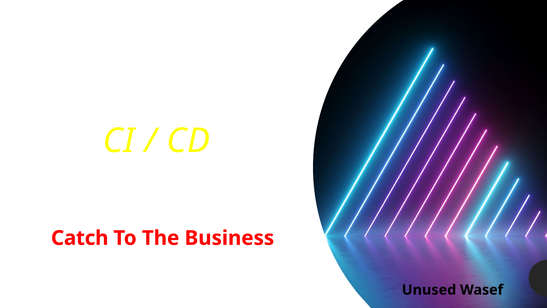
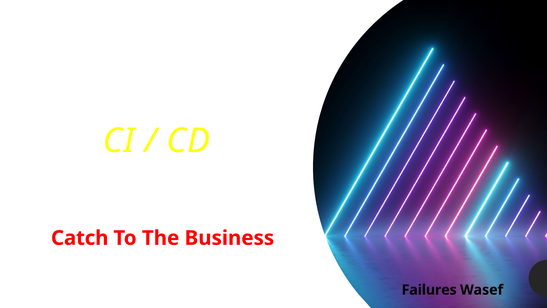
Unused: Unused -> Failures
